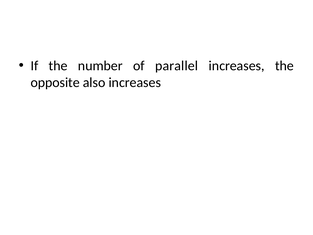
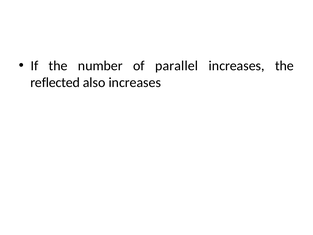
opposite: opposite -> reflected
